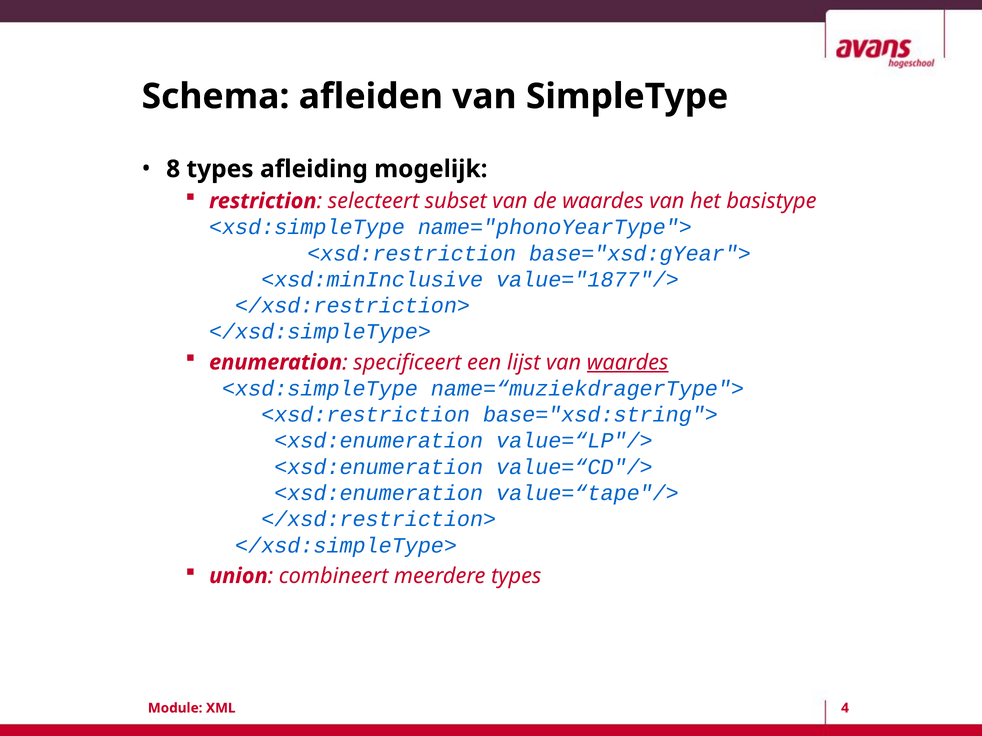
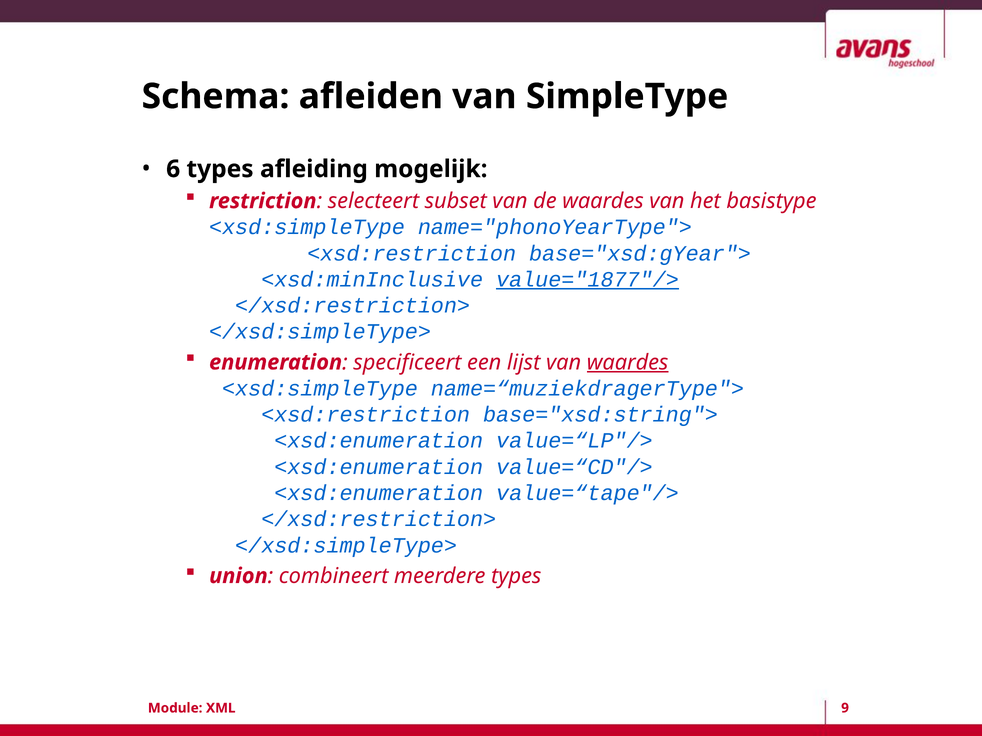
8: 8 -> 6
value="1877"/> underline: none -> present
4: 4 -> 9
